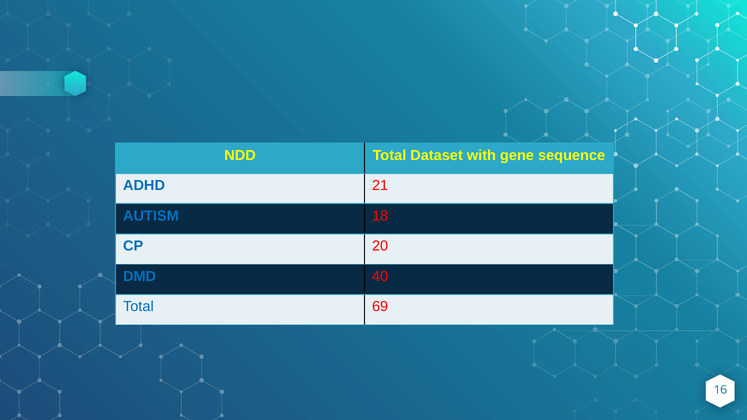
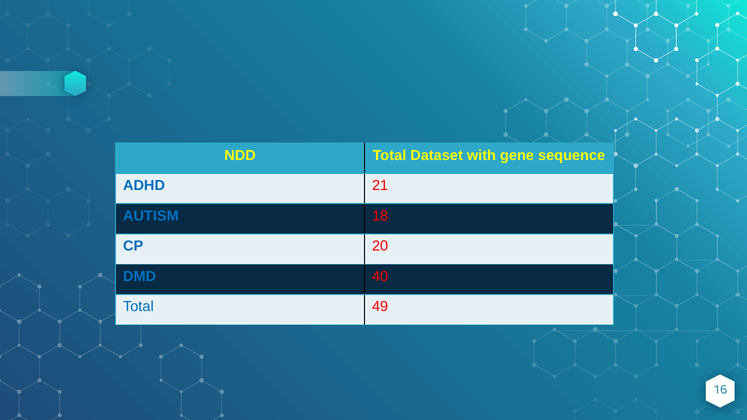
69: 69 -> 49
